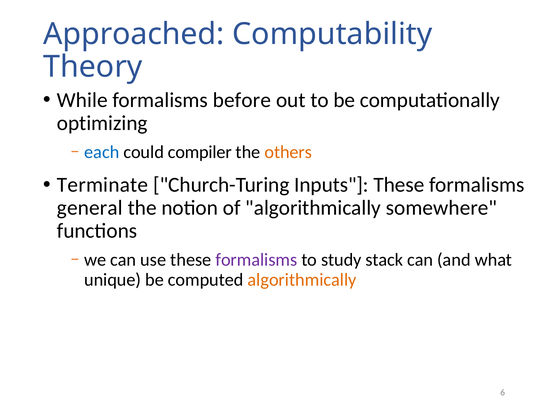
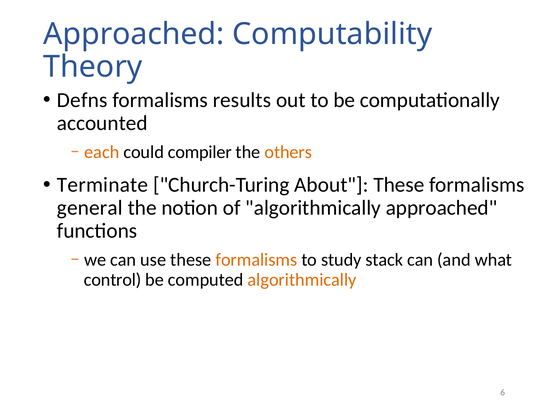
While: While -> Defns
before: before -> results
optimizing: optimizing -> accounted
each colour: blue -> orange
Inputs: Inputs -> About
algorithmically somewhere: somewhere -> approached
formalisms at (256, 260) colour: purple -> orange
unique: unique -> control
